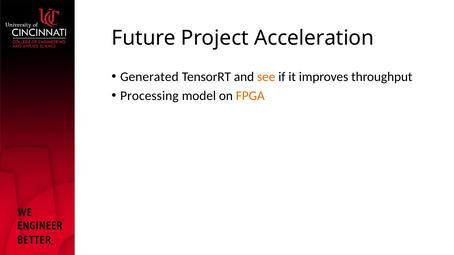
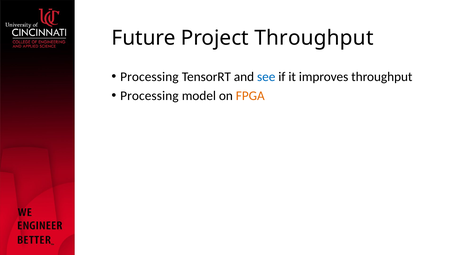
Project Acceleration: Acceleration -> Throughput
Generated at (149, 77): Generated -> Processing
see colour: orange -> blue
